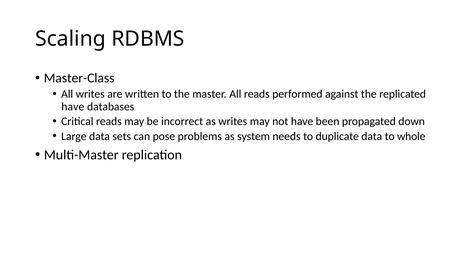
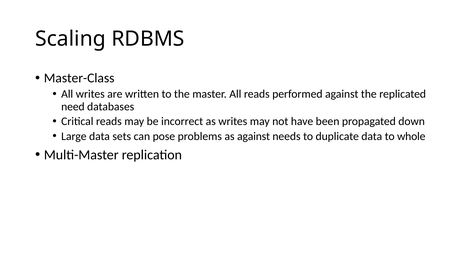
have at (73, 107): have -> need
as system: system -> against
